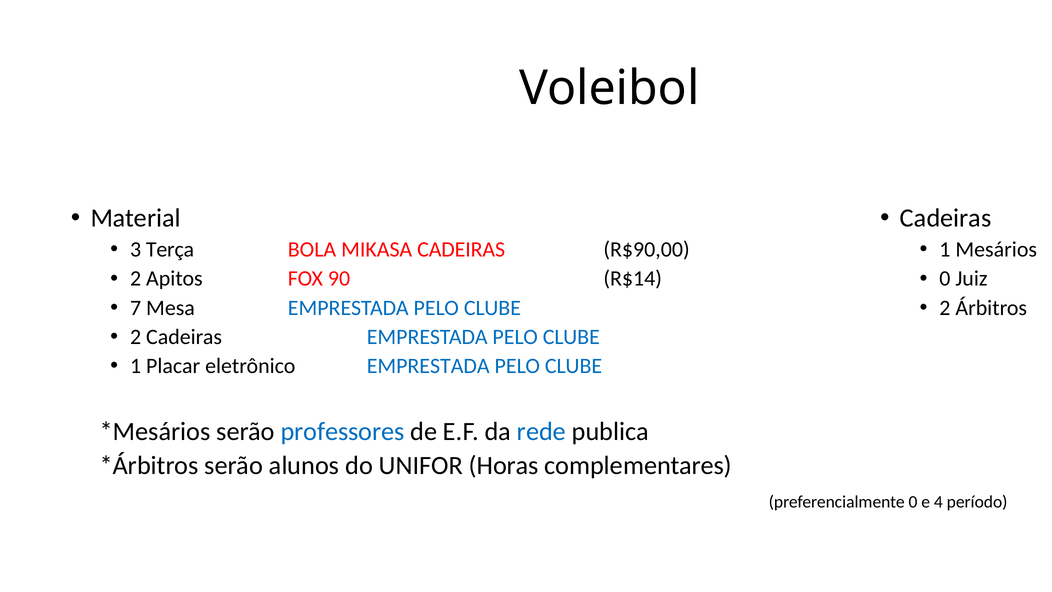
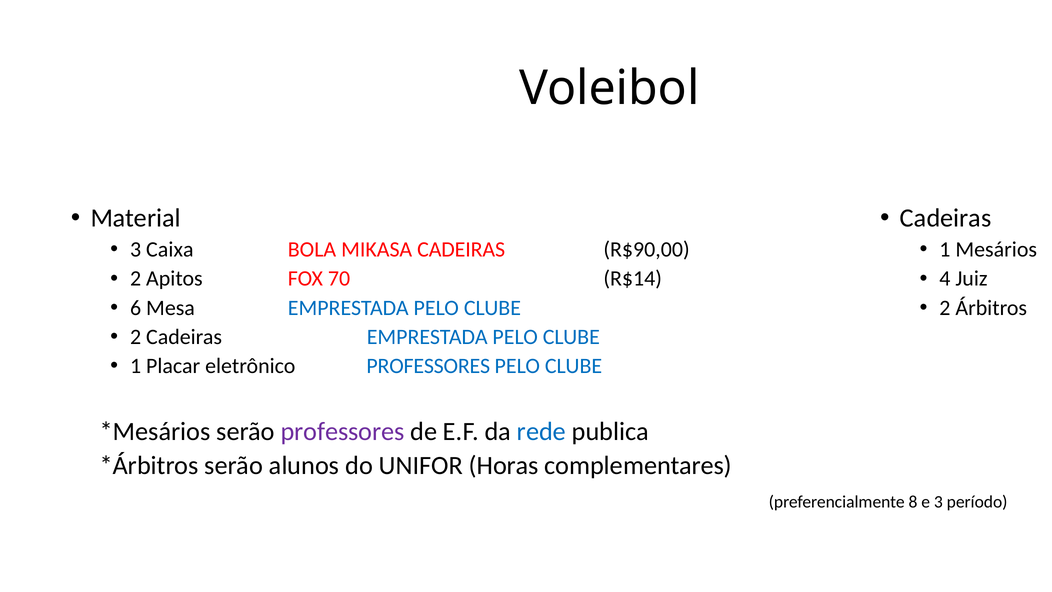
Terça: Terça -> Caixa
90: 90 -> 70
0 at (945, 279): 0 -> 4
7: 7 -> 6
eletrônico EMPRESTADA: EMPRESTADA -> PROFESSORES
professores at (343, 431) colour: blue -> purple
preferencialmente 0: 0 -> 8
e 4: 4 -> 3
